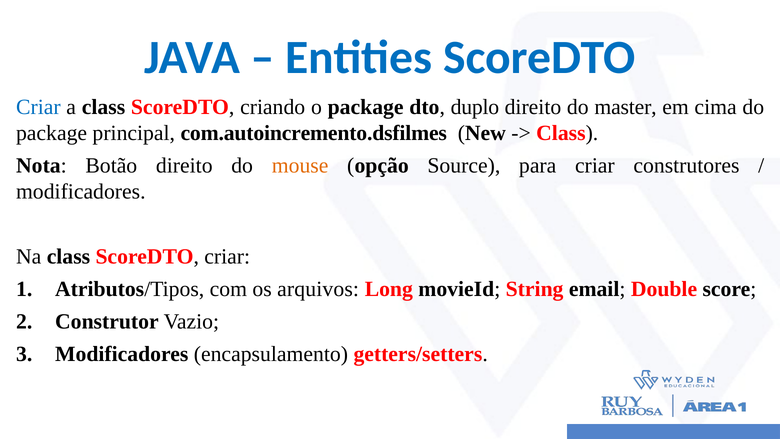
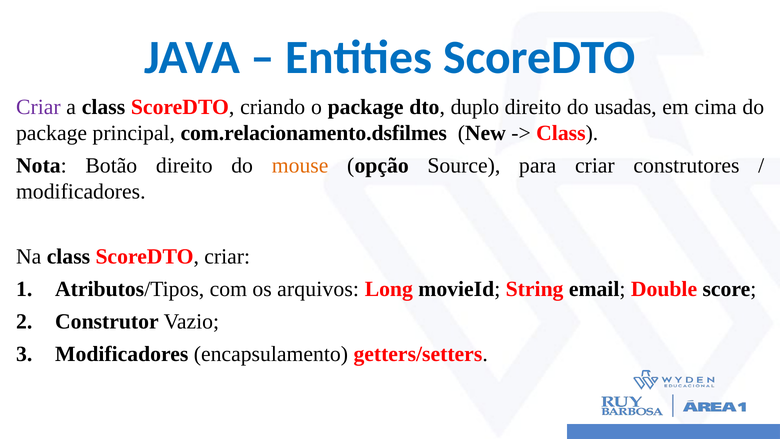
Criar at (38, 107) colour: blue -> purple
master: master -> usadas
com.autoincremento.dsfilmes: com.autoincremento.dsfilmes -> com.relacionamento.dsfilmes
